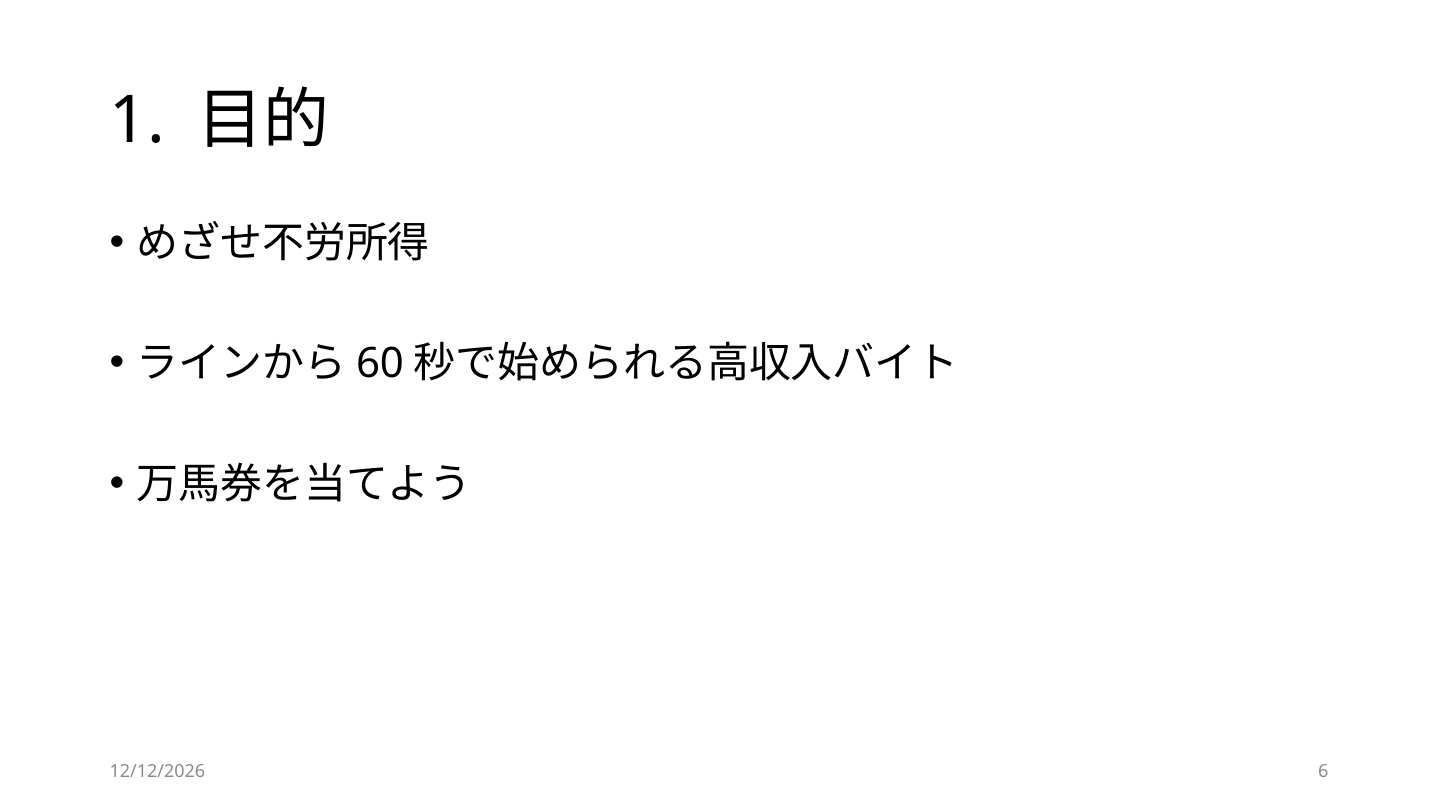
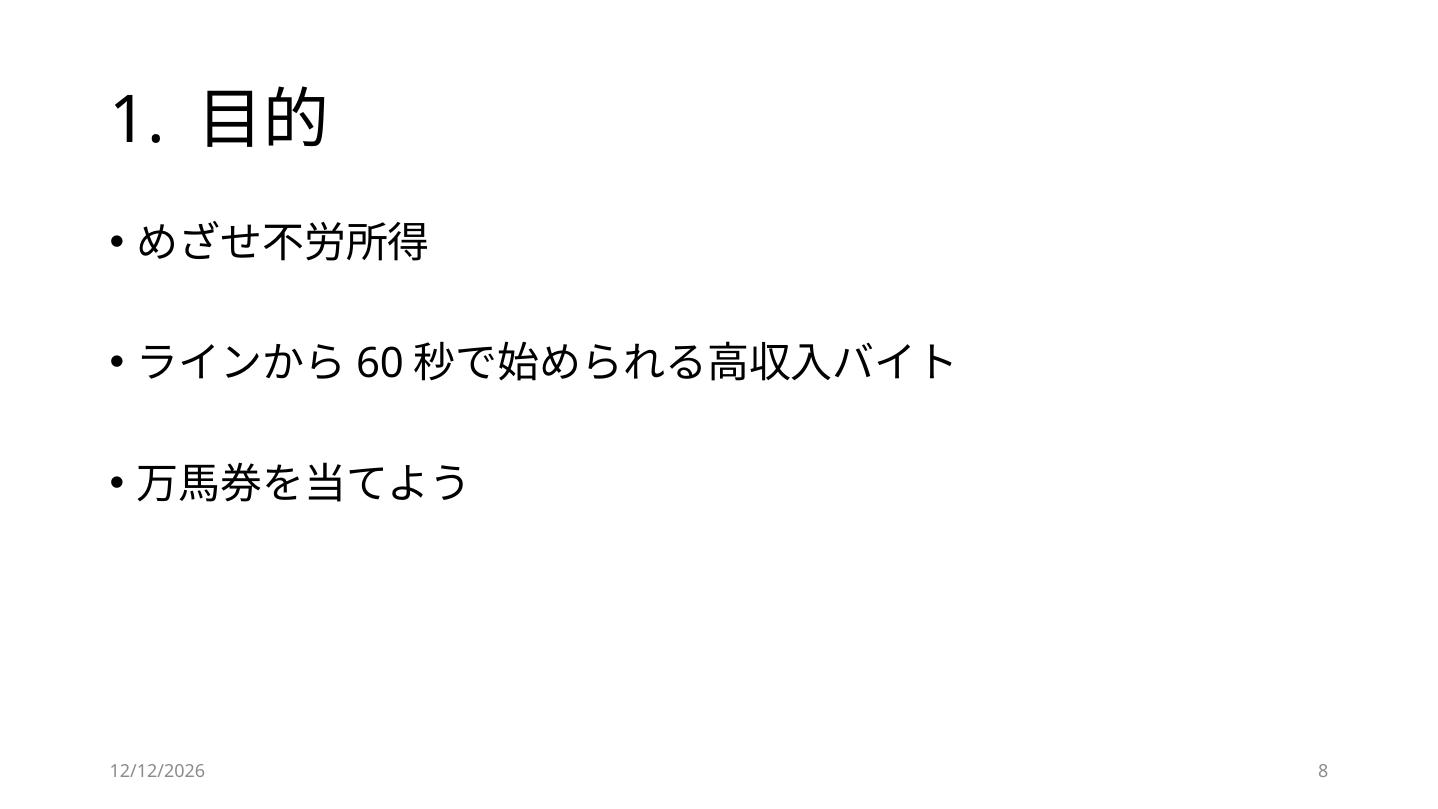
6: 6 -> 8
